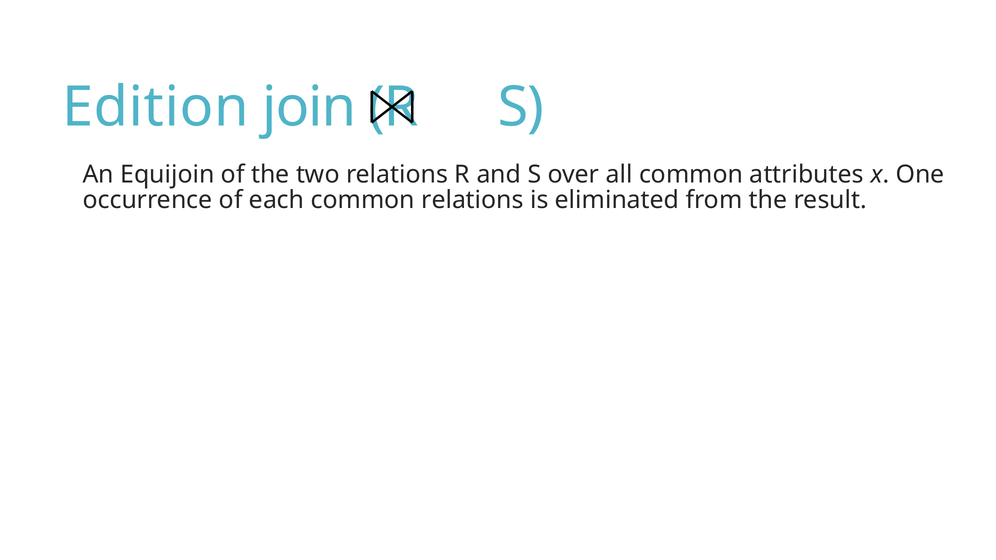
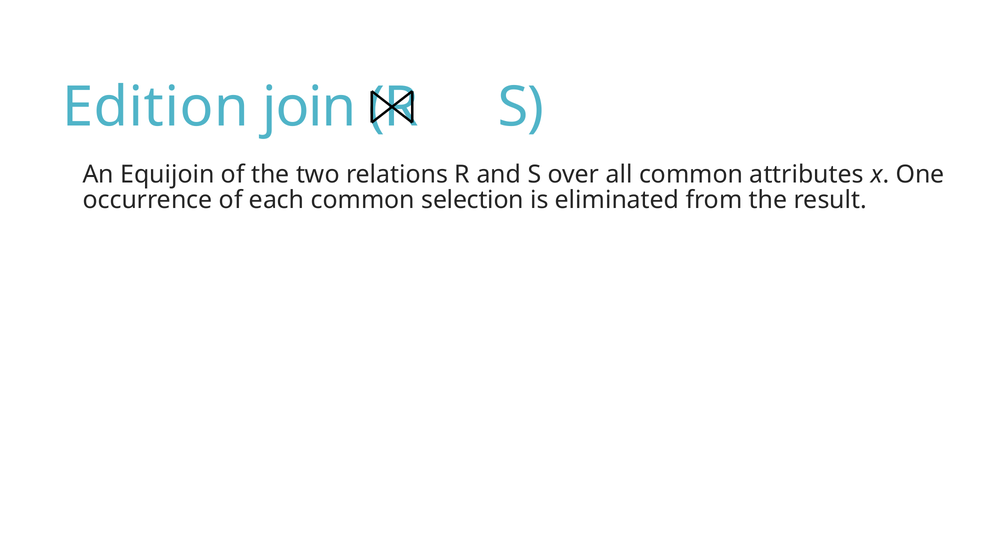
common relations: relations -> selection
